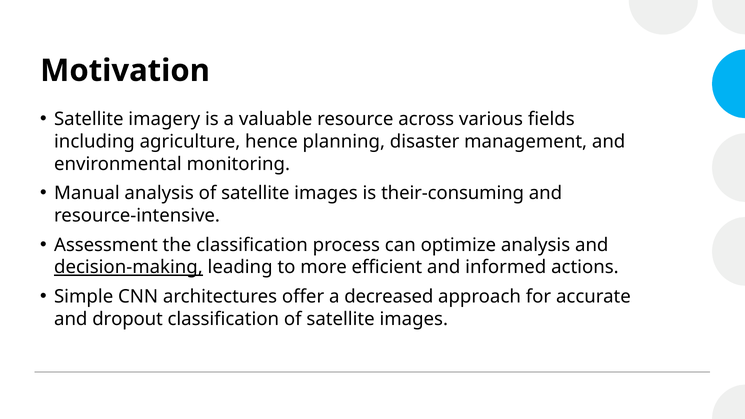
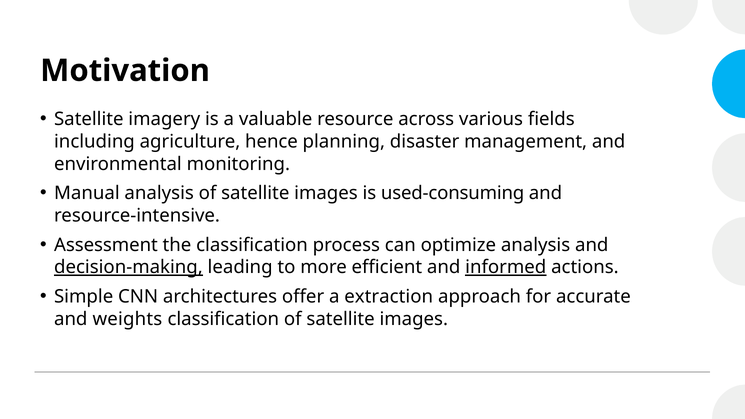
their-consuming: their-consuming -> used-consuming
informed underline: none -> present
decreased: decreased -> extraction
dropout: dropout -> weights
